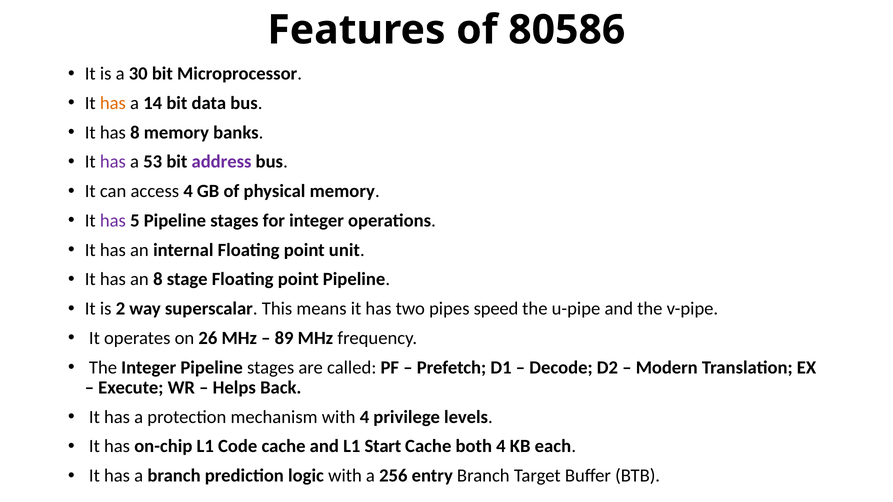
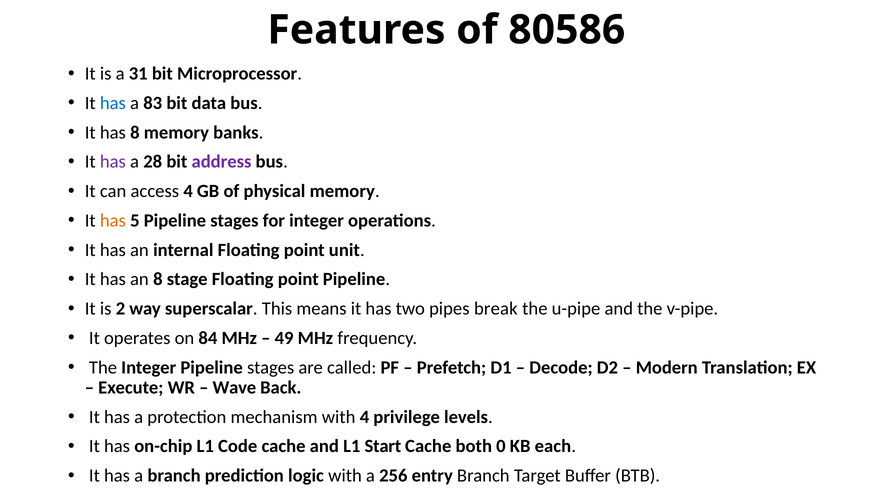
30: 30 -> 31
has at (113, 103) colour: orange -> blue
14: 14 -> 83
53: 53 -> 28
has at (113, 221) colour: purple -> orange
speed: speed -> break
26: 26 -> 84
89: 89 -> 49
Helps: Helps -> Wave
both 4: 4 -> 0
